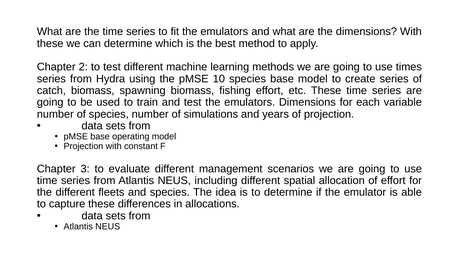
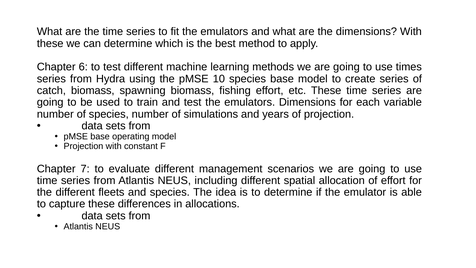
2: 2 -> 6
3: 3 -> 7
